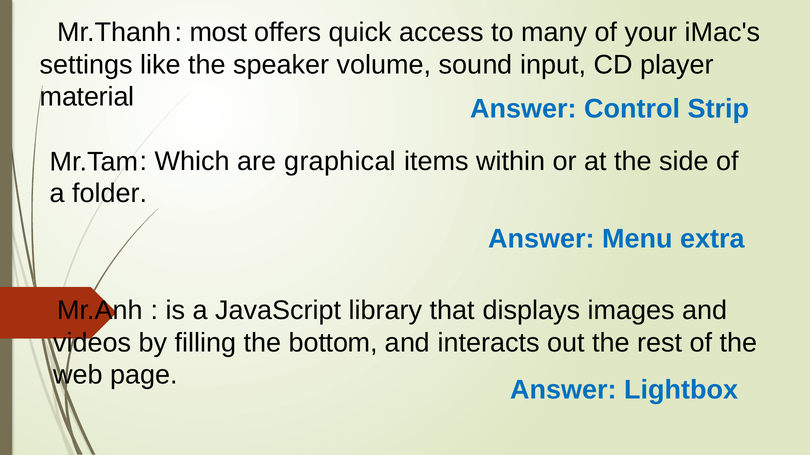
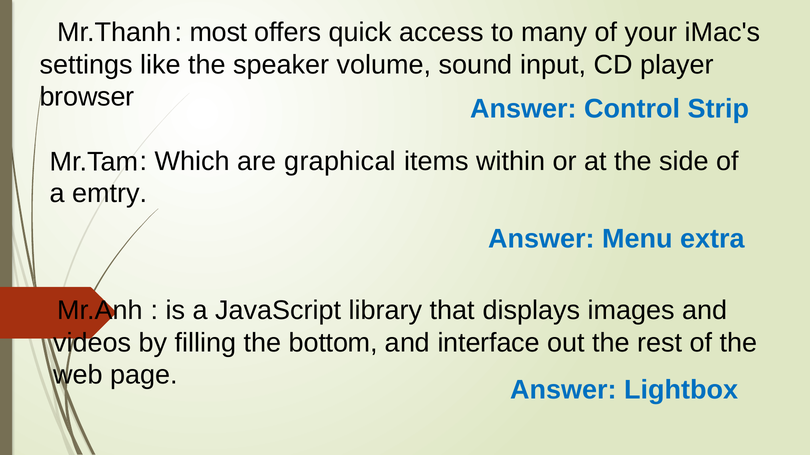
material: material -> browser
folder: folder -> emtry
interacts: interacts -> interface
